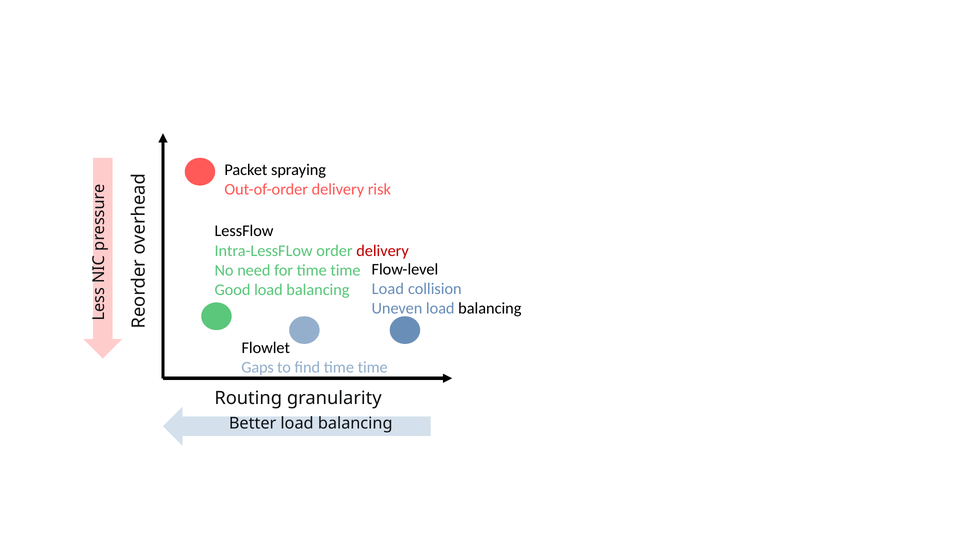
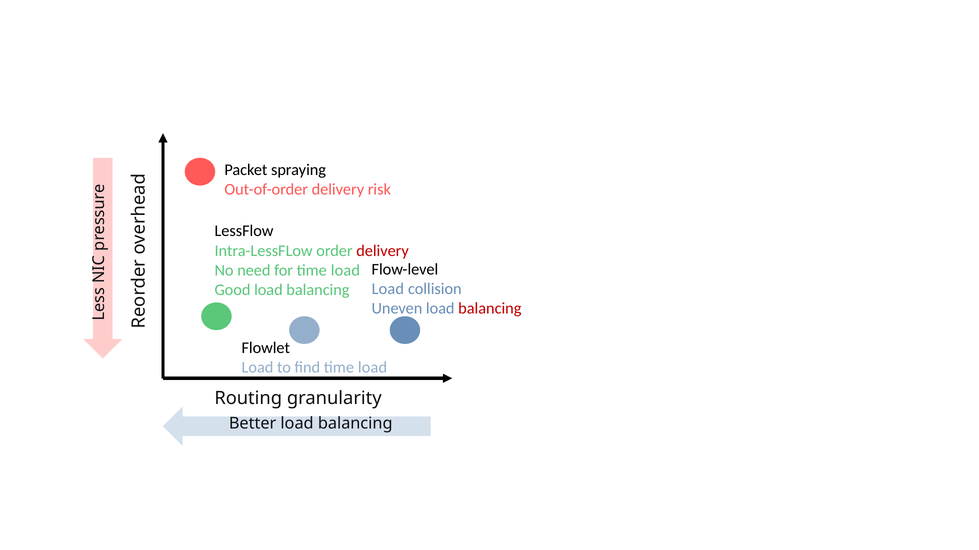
for time time: time -> load
balancing at (490, 309) colour: black -> red
Gaps at (258, 368): Gaps -> Load
find time time: time -> load
